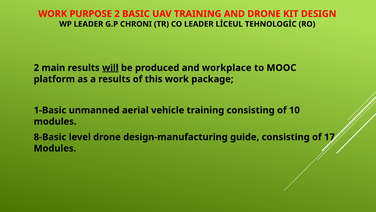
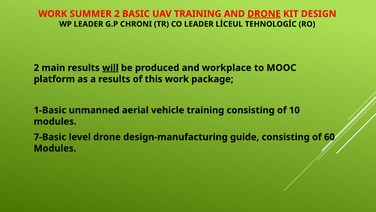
PURPOSE: PURPOSE -> SUMMER
DRONE at (264, 14) underline: none -> present
8-Basic: 8-Basic -> 7-Basic
17: 17 -> 60
